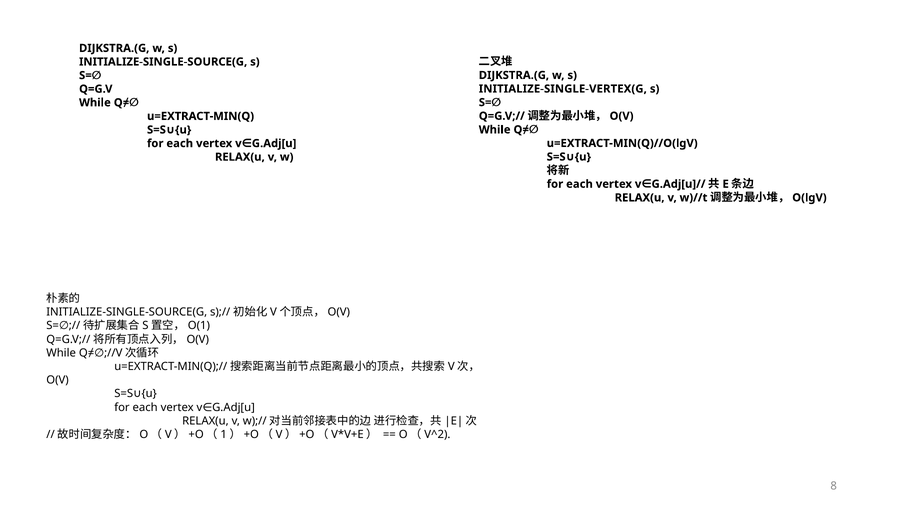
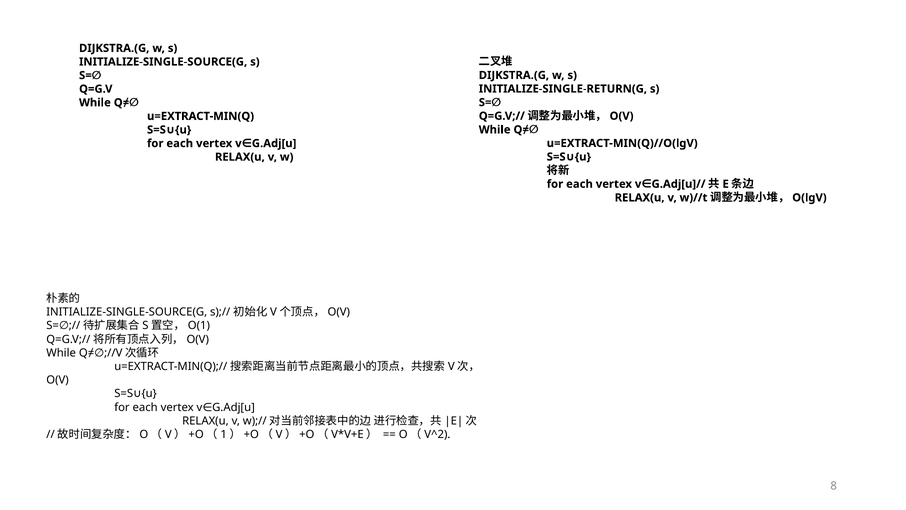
INITIALIZE-SINGLE-VERTEX(G: INITIALIZE-SINGLE-VERTEX(G -> INITIALIZE-SINGLE-RETURN(G
